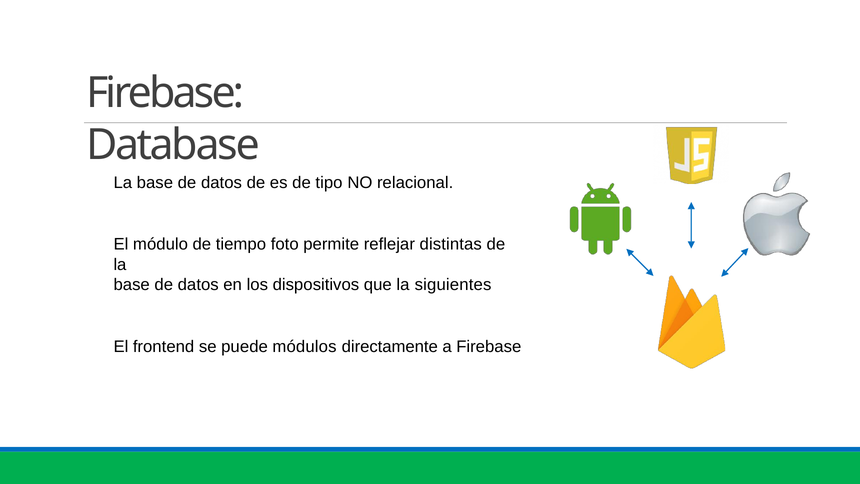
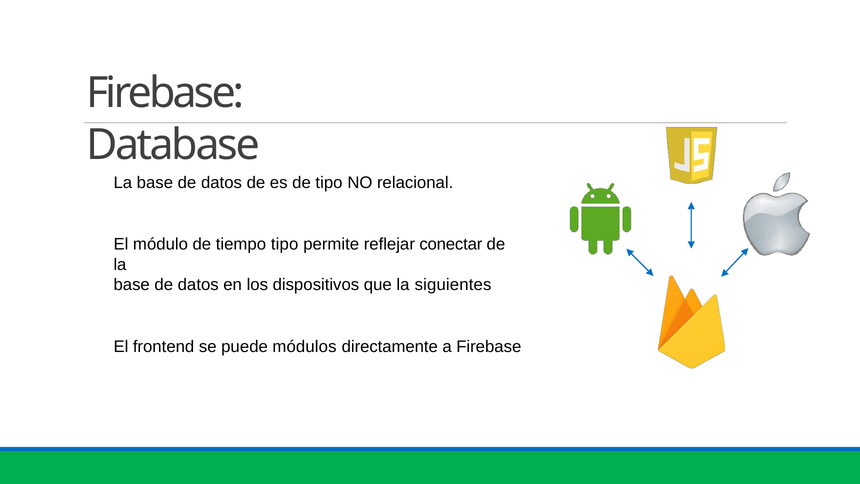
tiempo foto: foto -> tipo
distintas: distintas -> conectar
